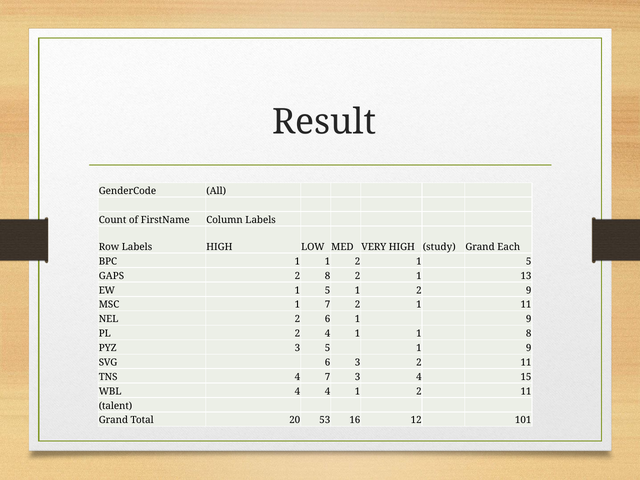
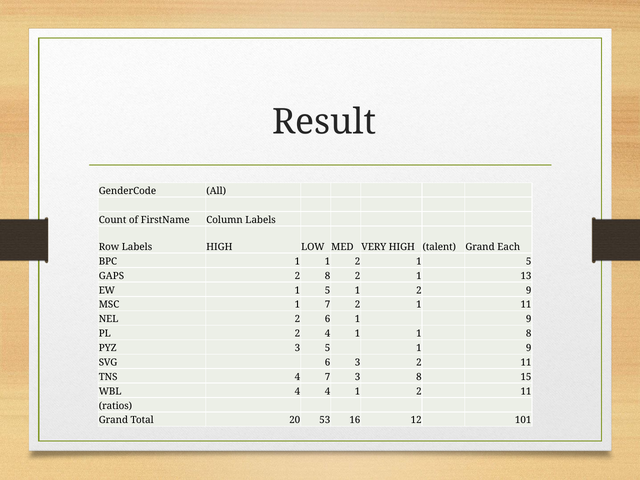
study: study -> talent
3 4: 4 -> 8
talent: talent -> ratios
